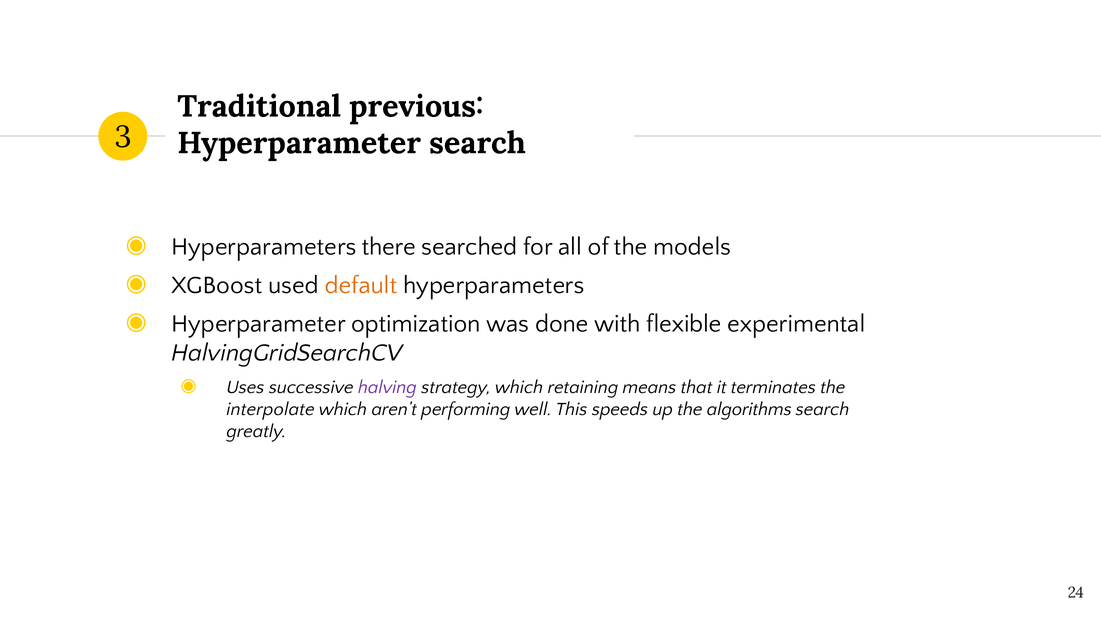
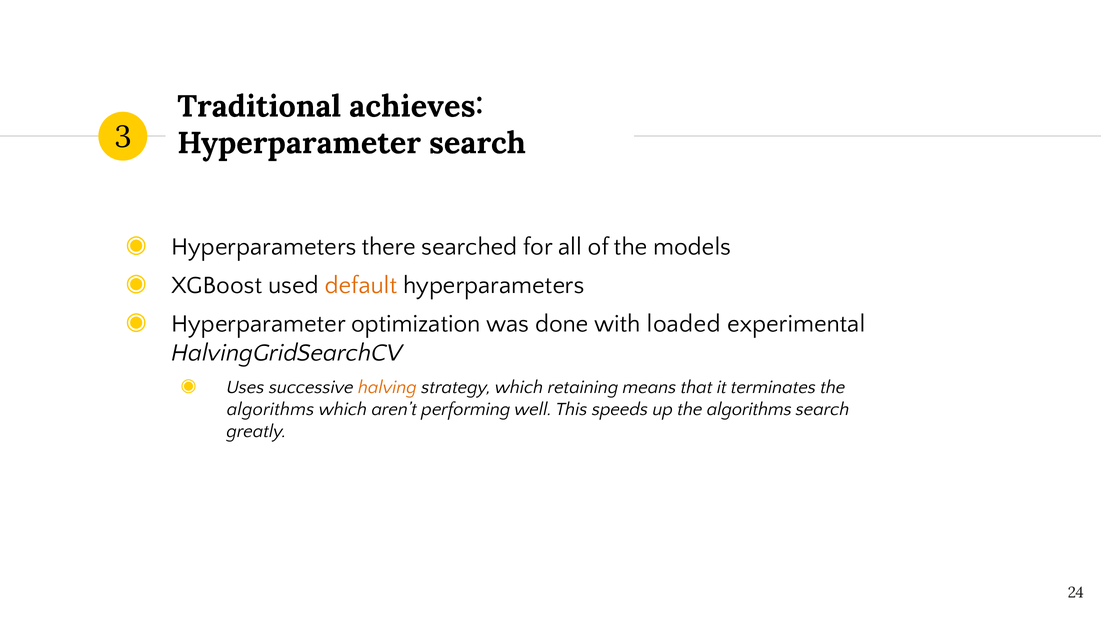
previous: previous -> achieves
flexible: flexible -> loaded
halving colour: purple -> orange
interpolate at (271, 410): interpolate -> algorithms
